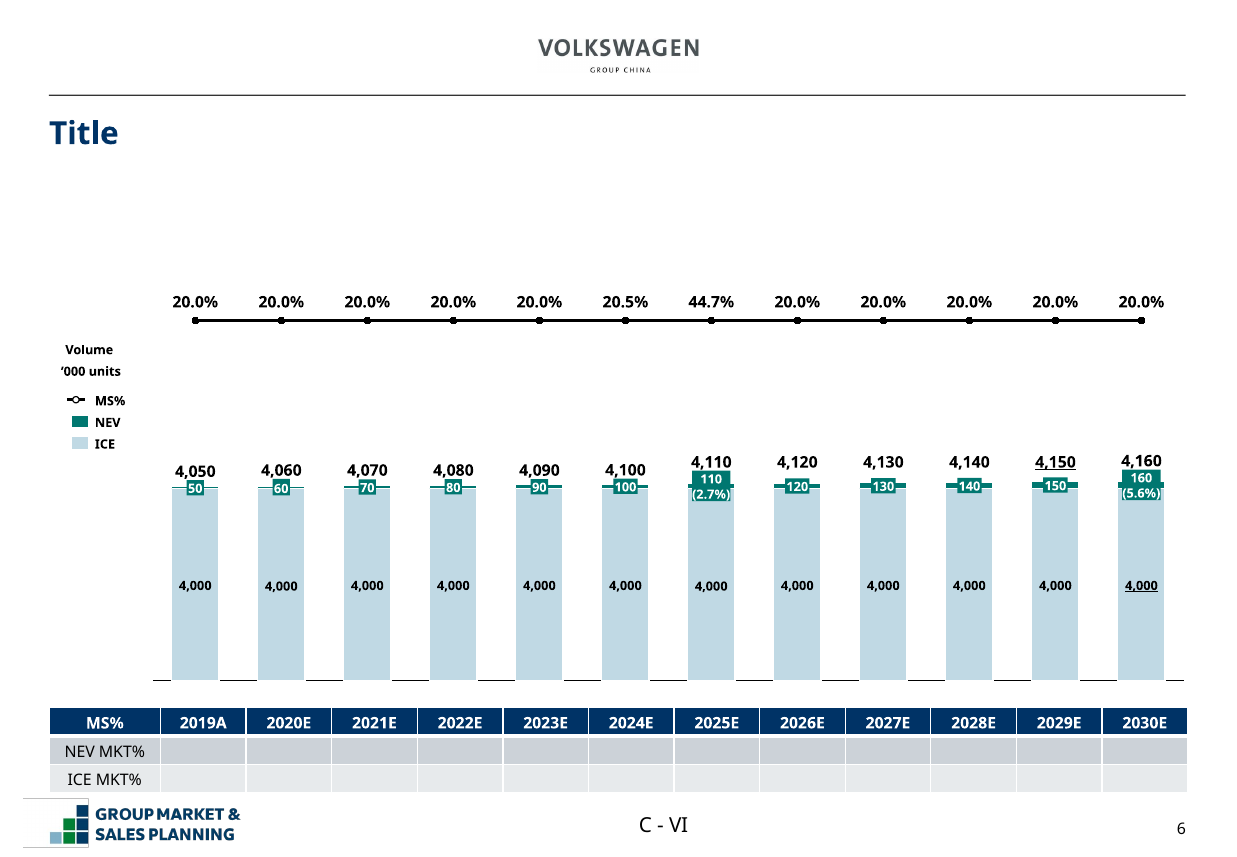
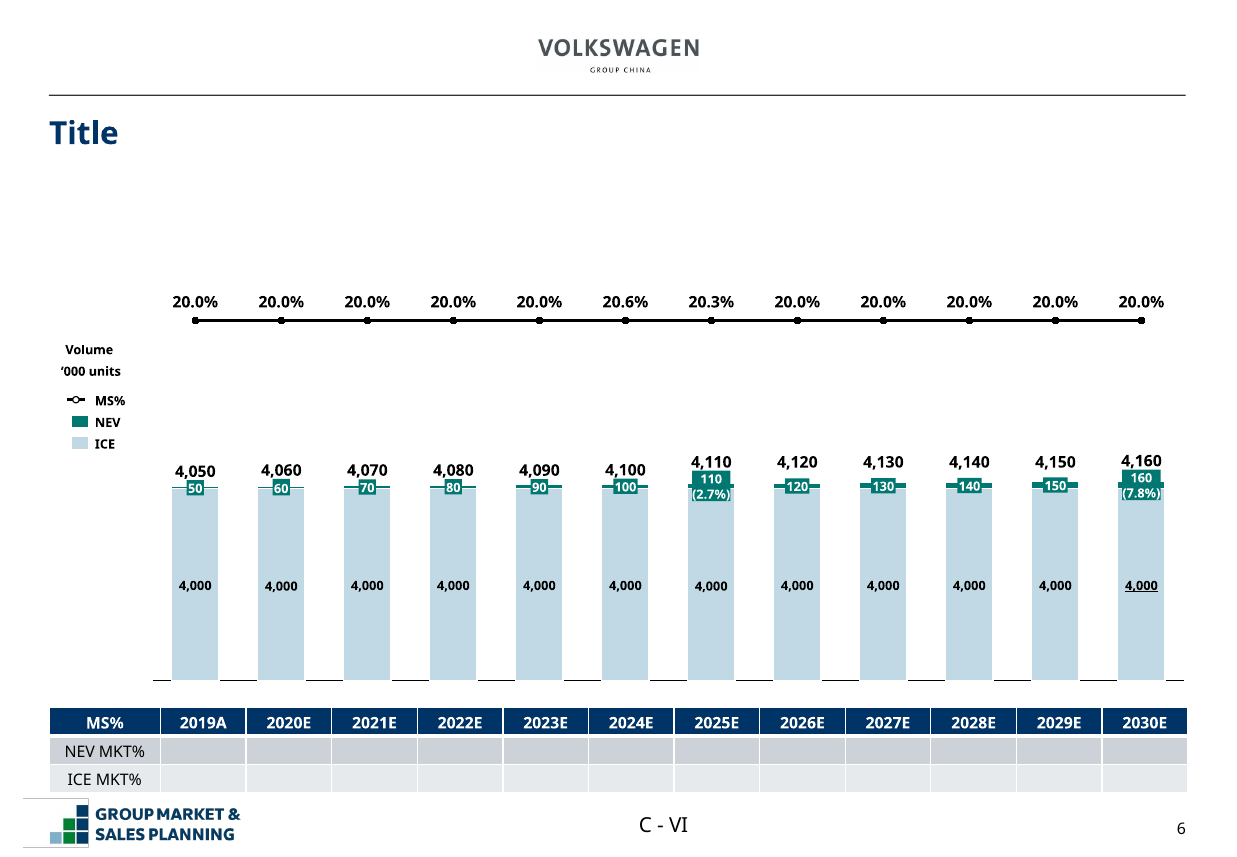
20.5%: 20.5% -> 20.6%
44.7%: 44.7% -> 20.3%
4,150 underline: present -> none
5.6%: 5.6% -> 7.8%
